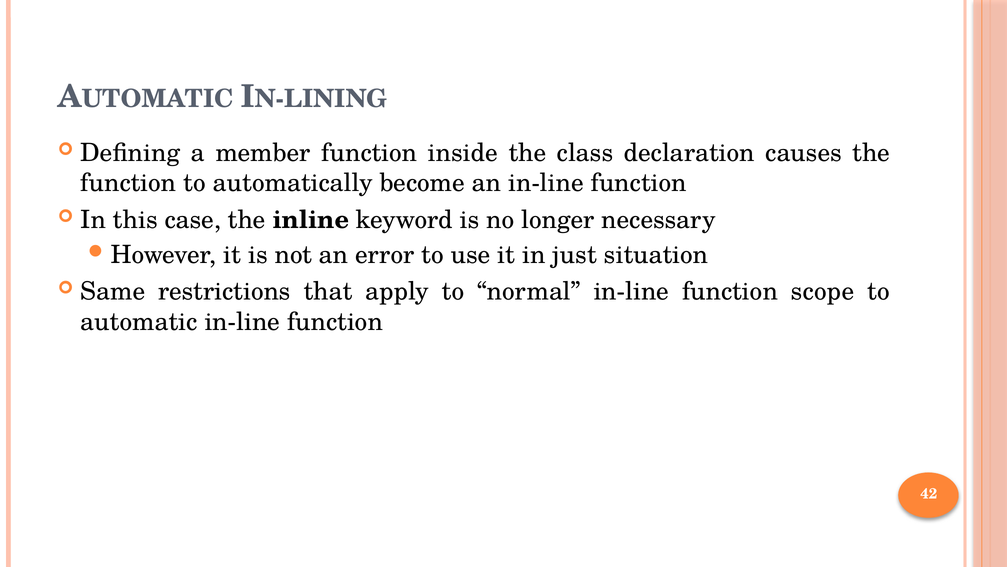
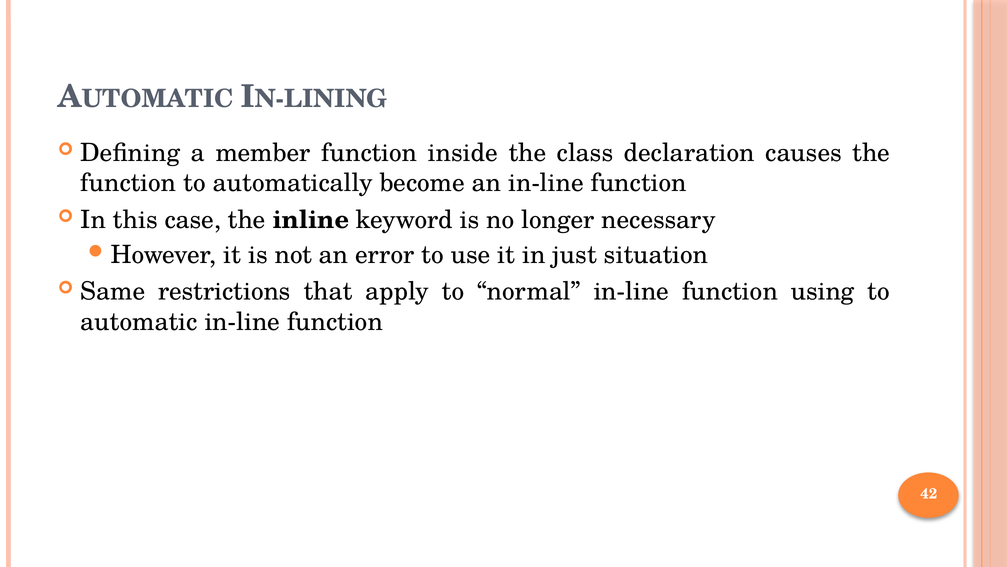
scope: scope -> using
